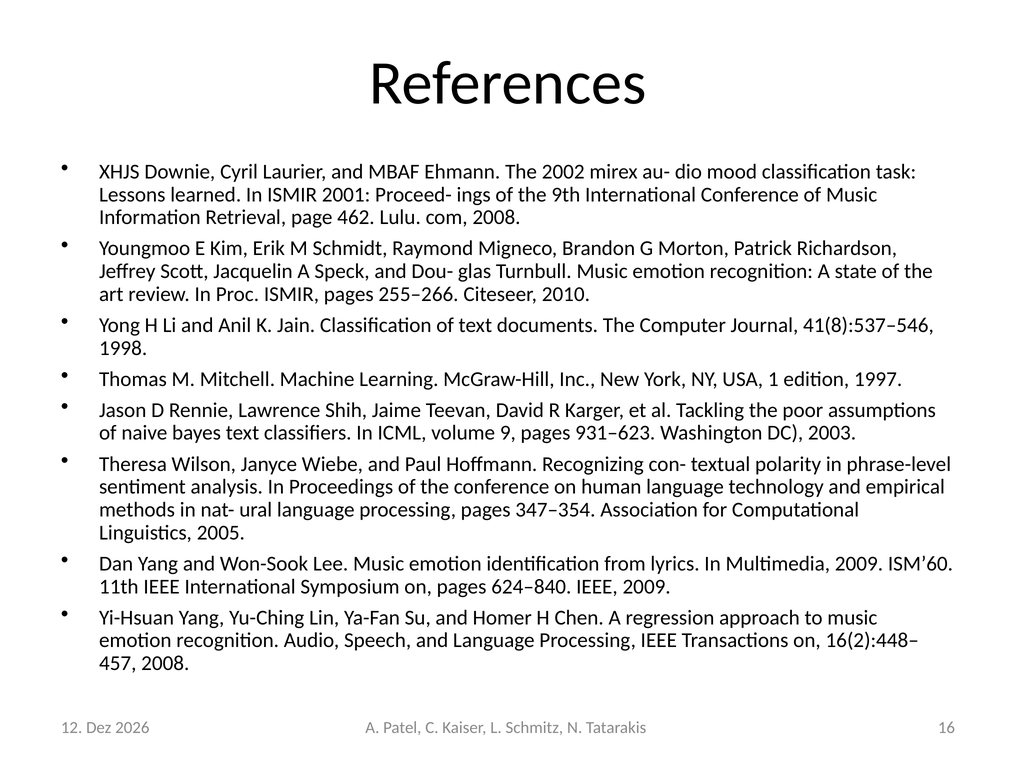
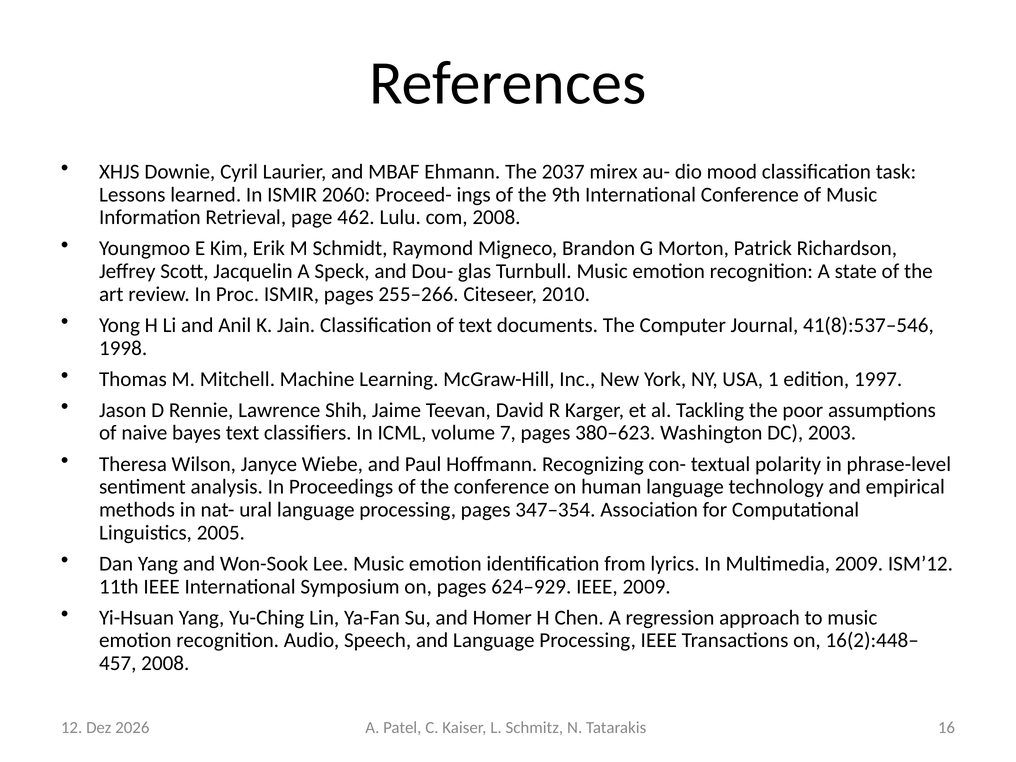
2002: 2002 -> 2037
2001: 2001 -> 2060
9: 9 -> 7
931–623: 931–623 -> 380–623
ISM’60: ISM’60 -> ISM’12
624–840: 624–840 -> 624–929
